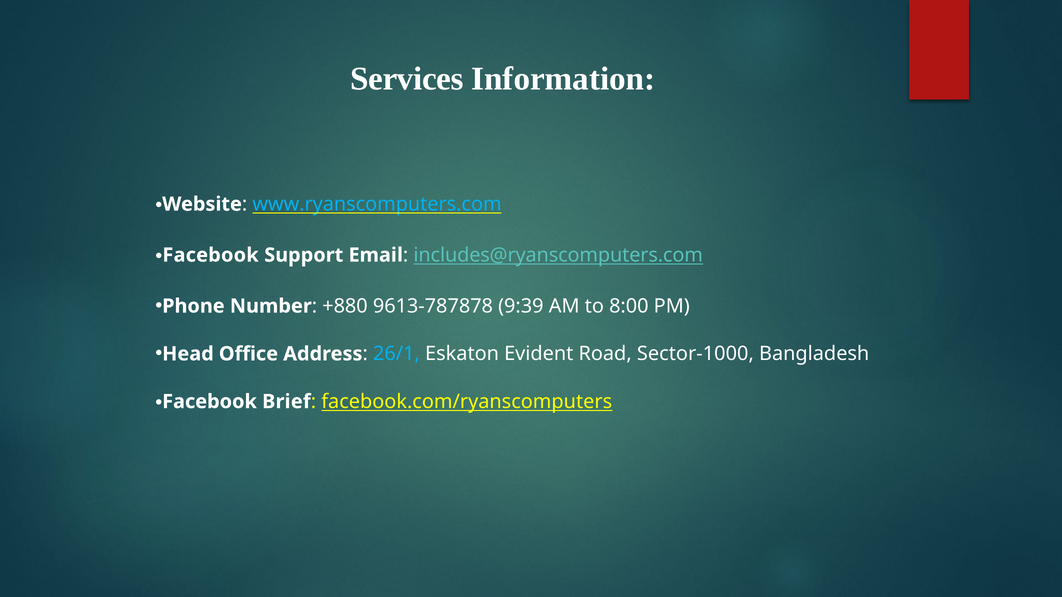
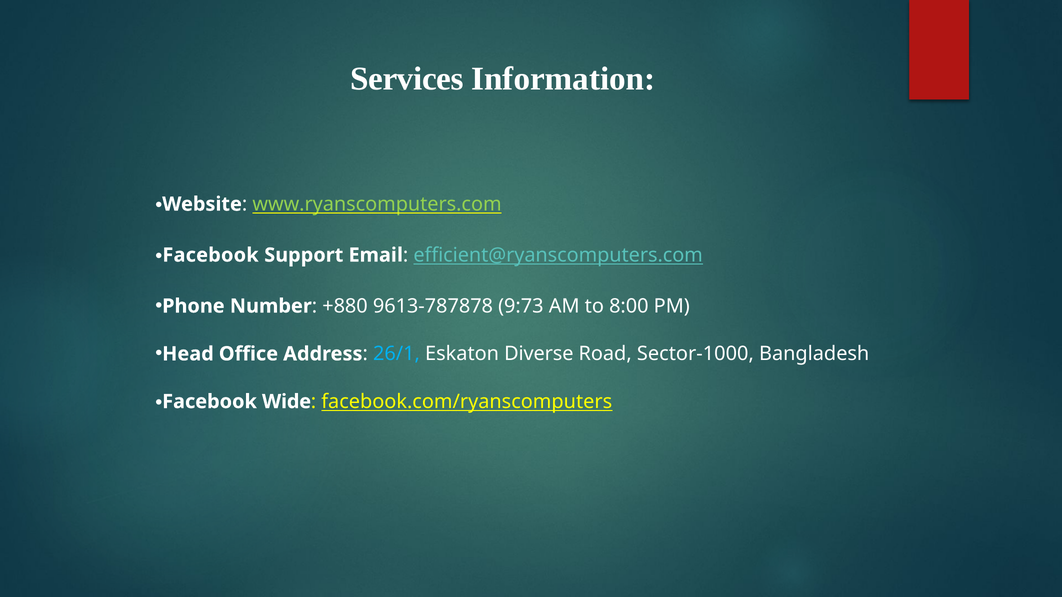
www.ryanscomputers.com colour: light blue -> light green
includes@ryanscomputers.com: includes@ryanscomputers.com -> efficient@ryanscomputers.com
9:39: 9:39 -> 9:73
Evident: Evident -> Diverse
Brief: Brief -> Wide
